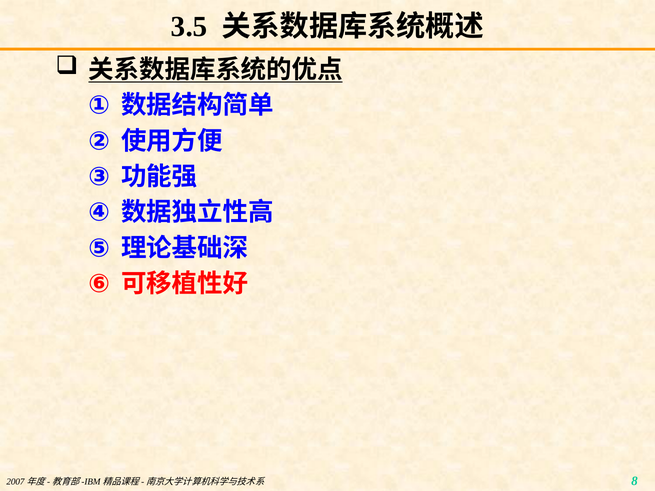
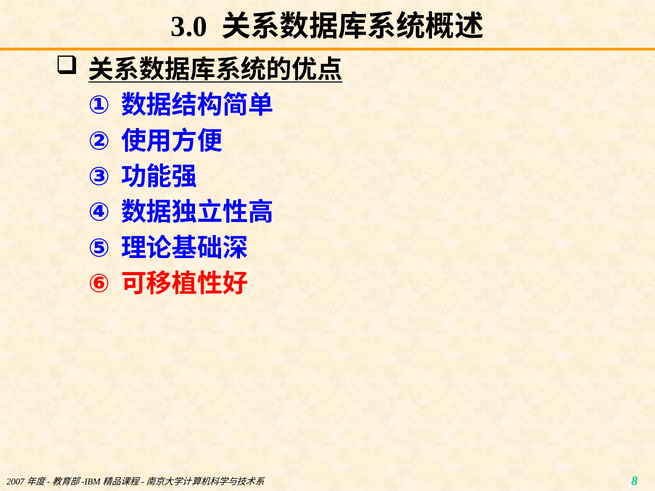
3.5: 3.5 -> 3.0
